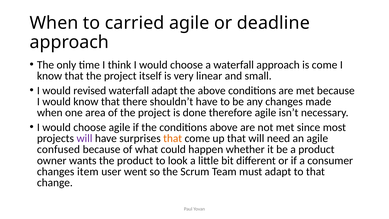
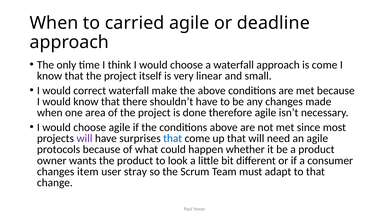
revised: revised -> correct
waterfall adapt: adapt -> make
that at (173, 138) colour: orange -> blue
confused: confused -> protocols
went: went -> stray
